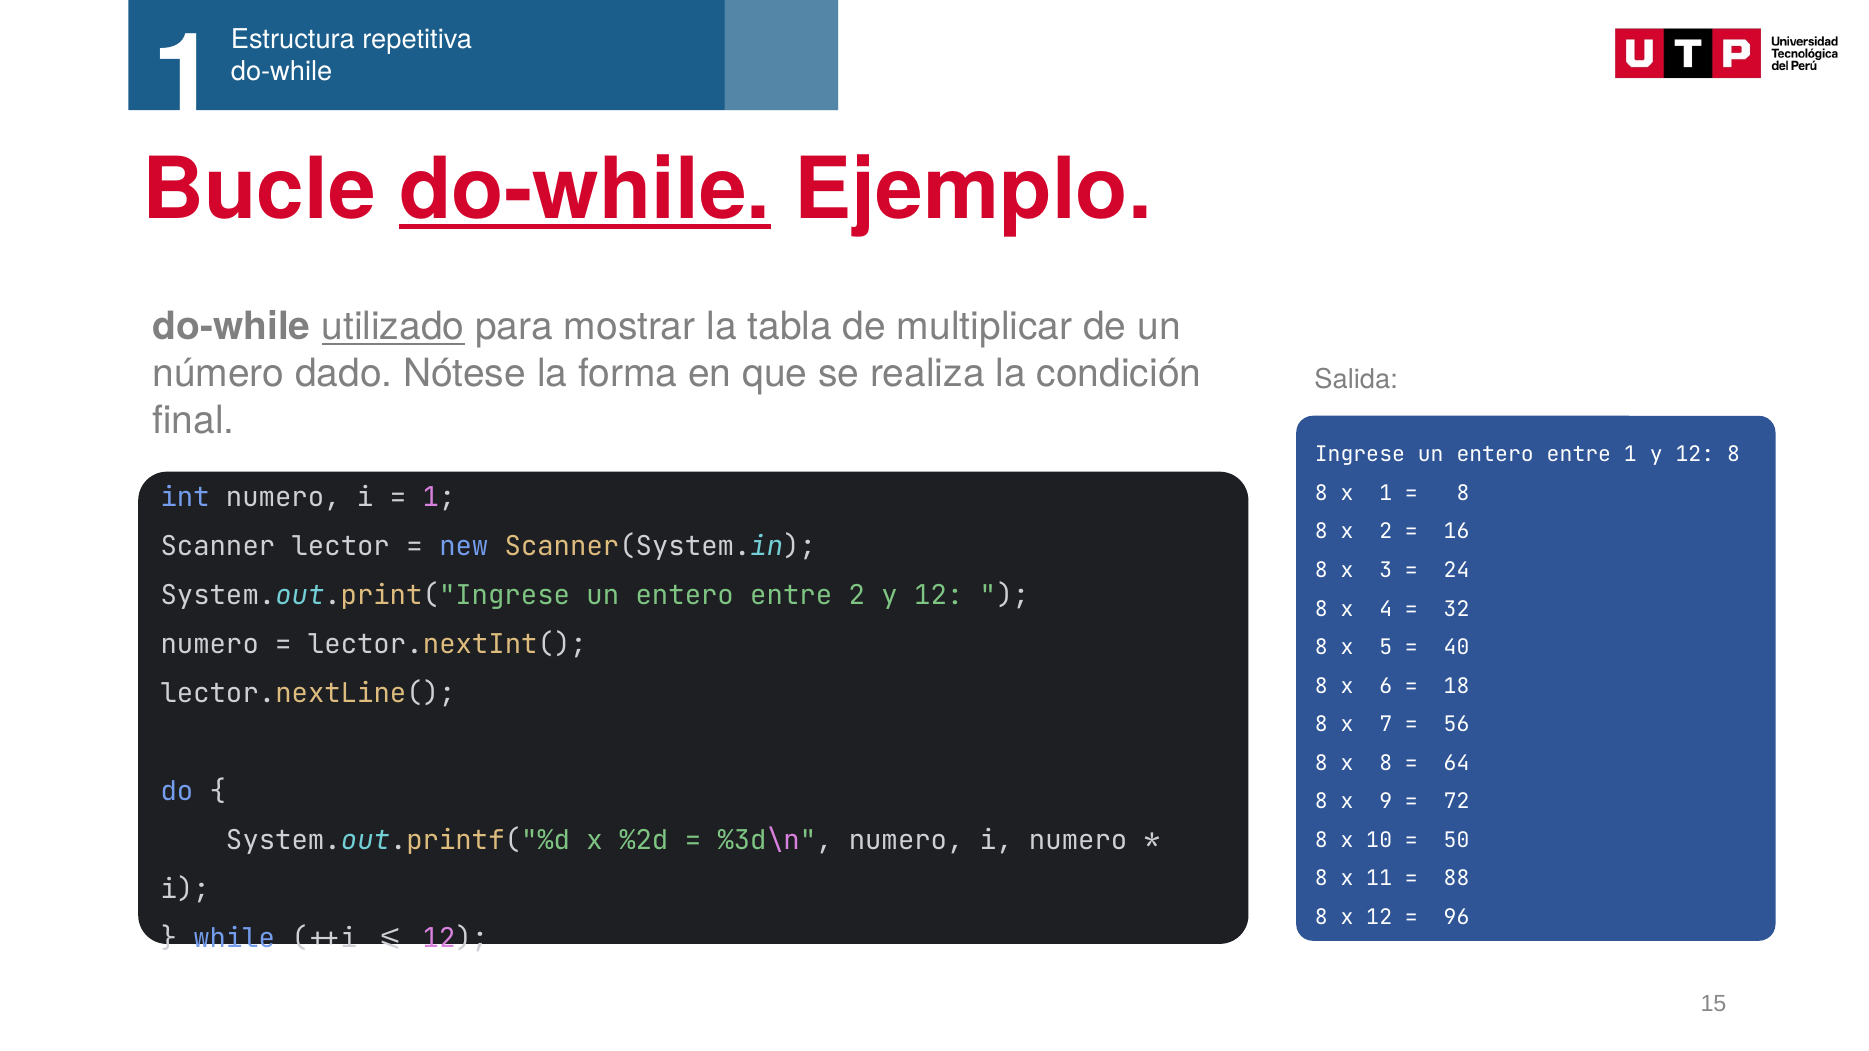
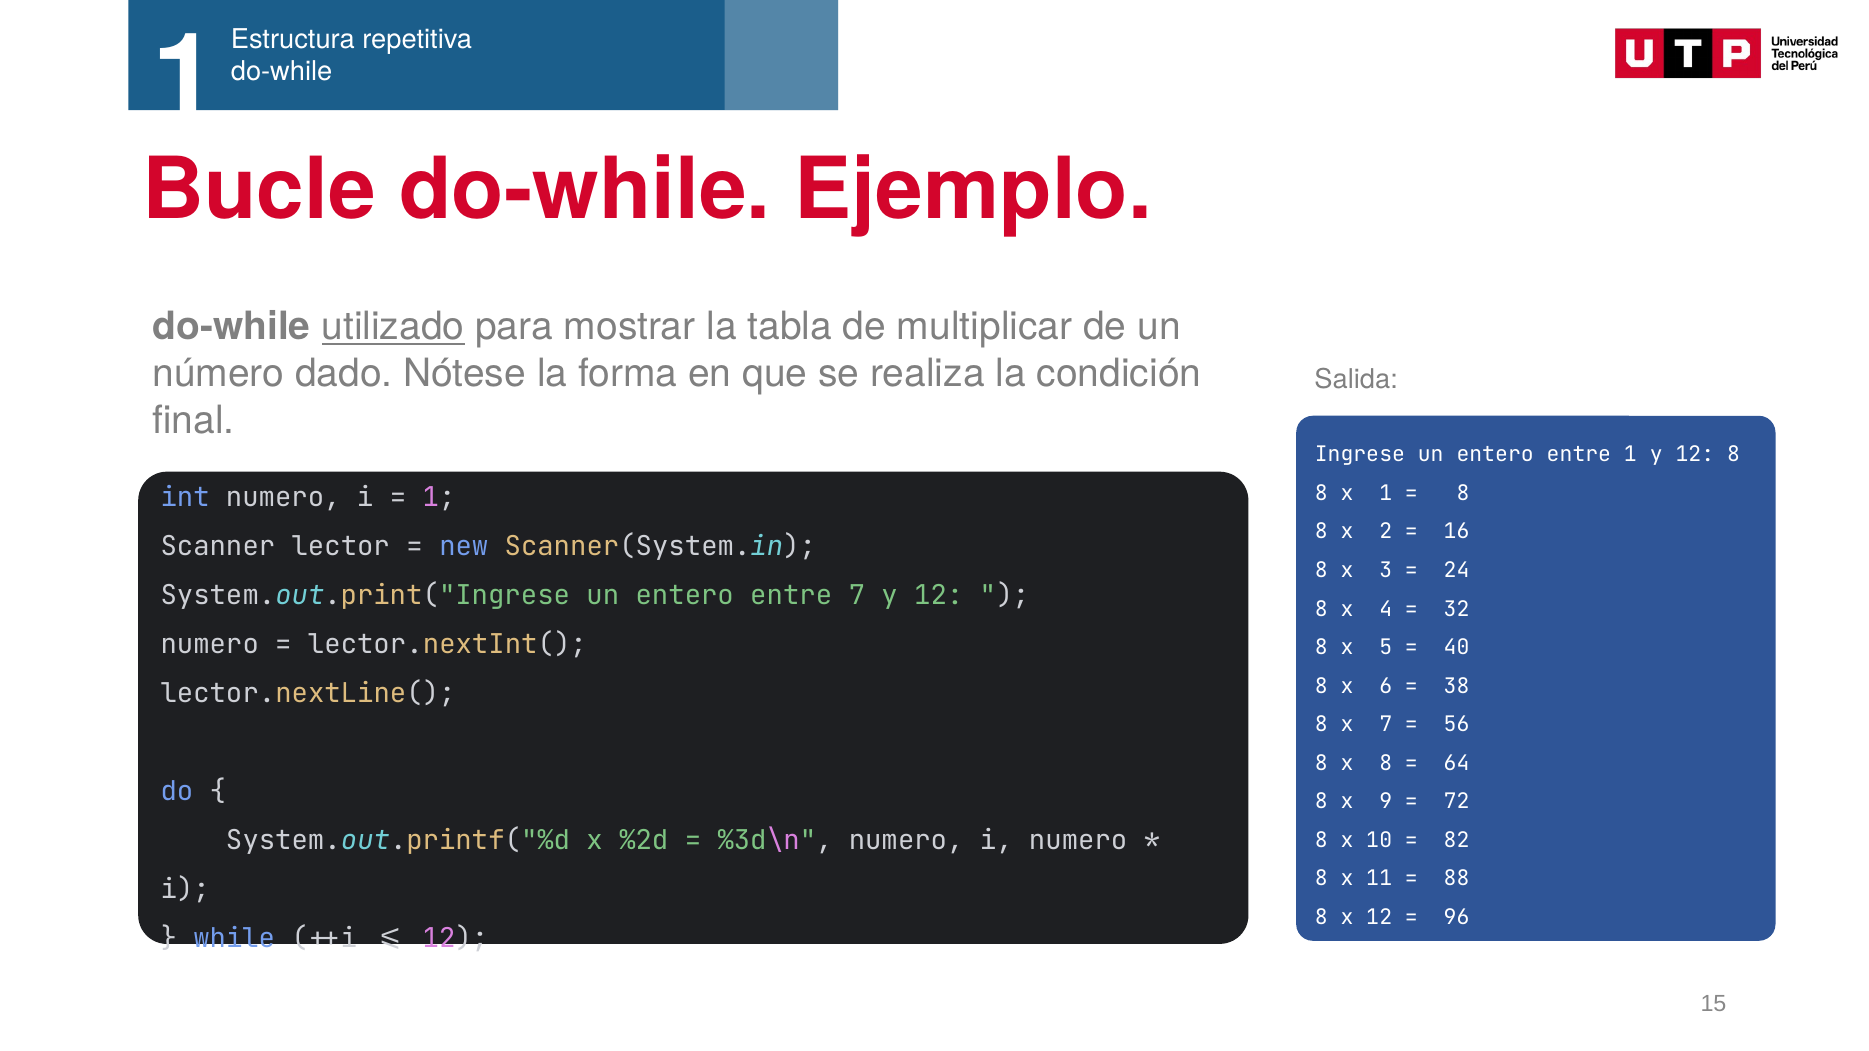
do-while at (585, 190) underline: present -> none
entre 2: 2 -> 7
18: 18 -> 38
50: 50 -> 82
